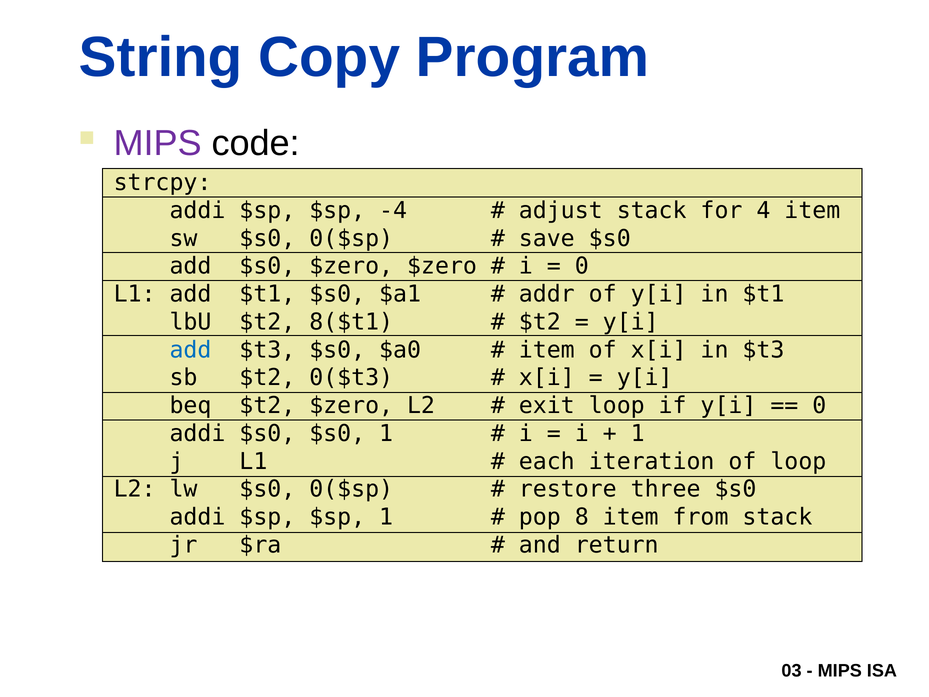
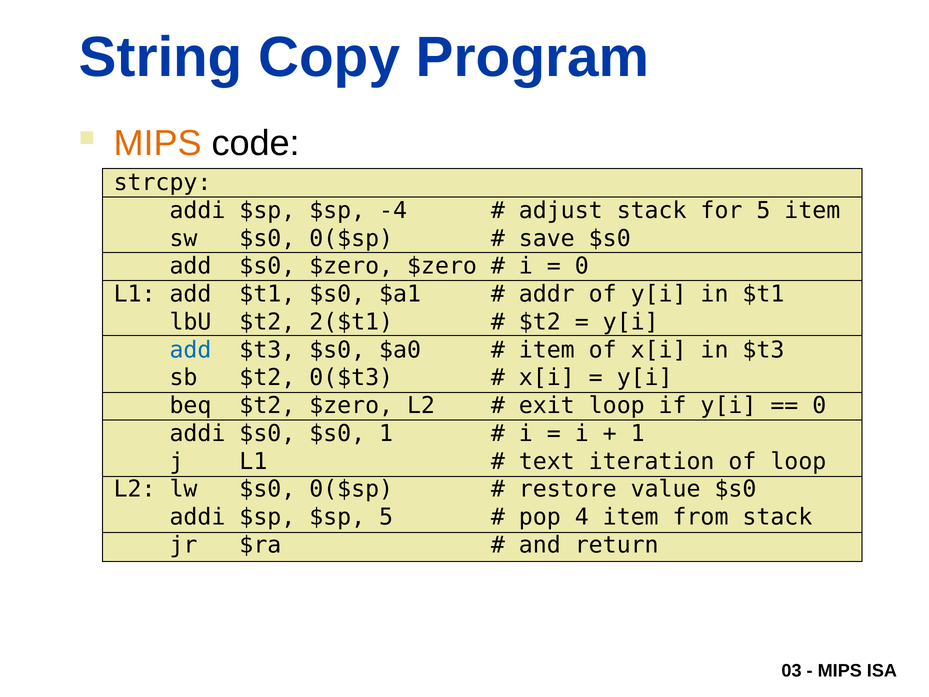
MIPS at (158, 143) colour: purple -> orange
for 4: 4 -> 5
8($t1: 8($t1 -> 2($t1
each: each -> text
three: three -> value
$sp 1: 1 -> 5
8: 8 -> 4
